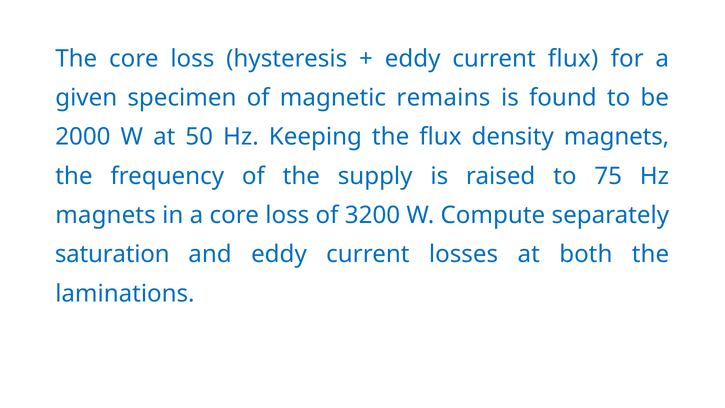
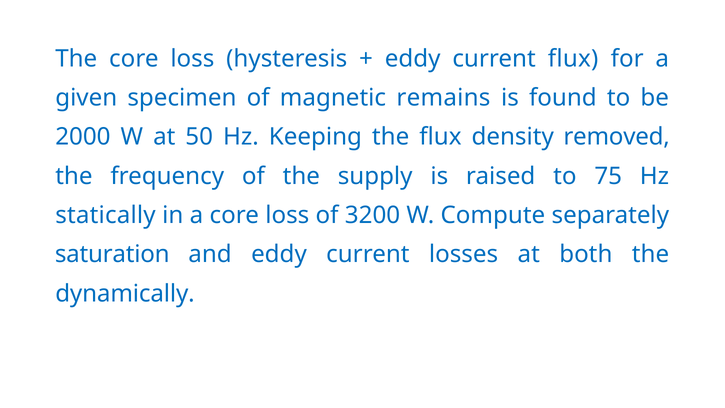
density magnets: magnets -> removed
magnets at (106, 215): magnets -> statically
laminations: laminations -> dynamically
